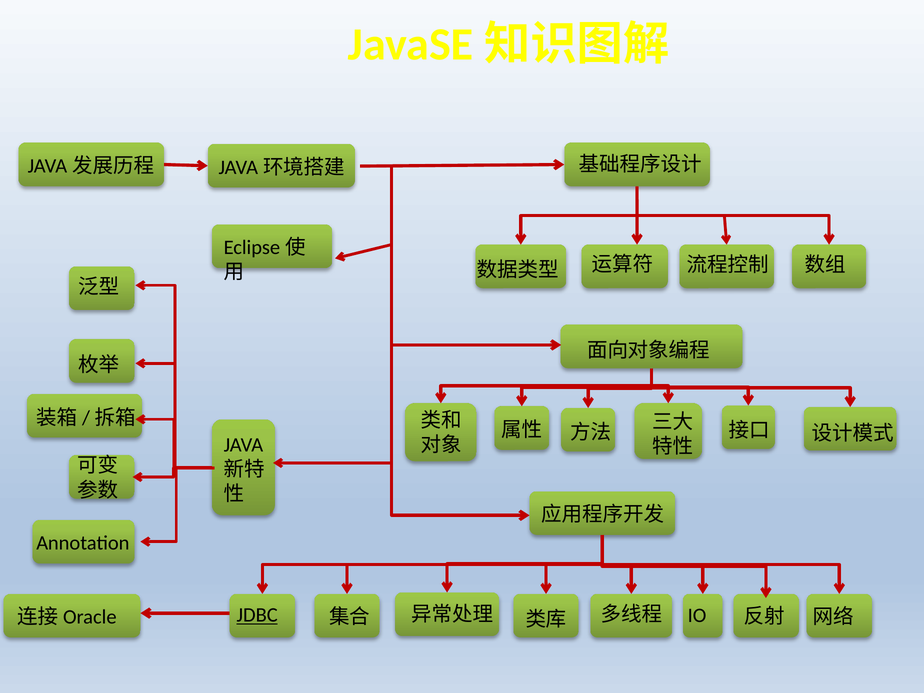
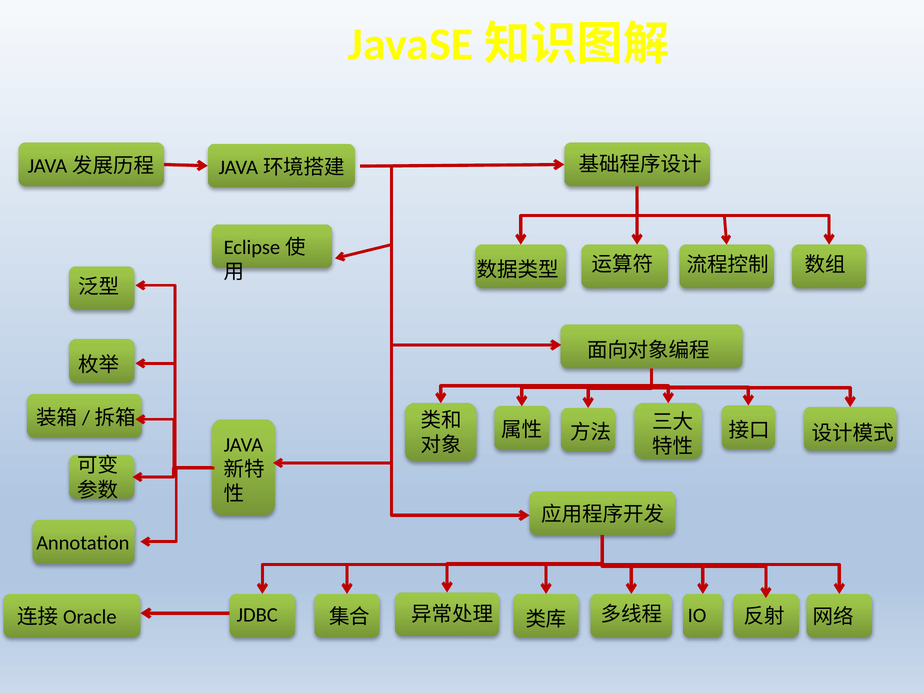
JDBC underline: present -> none
